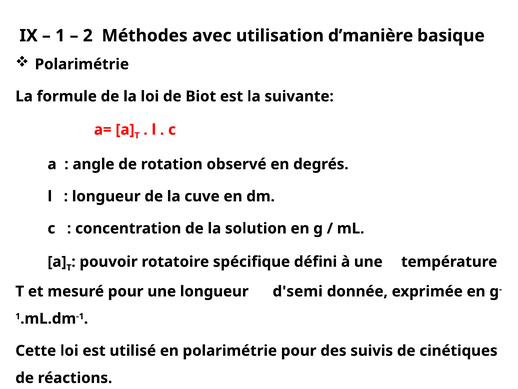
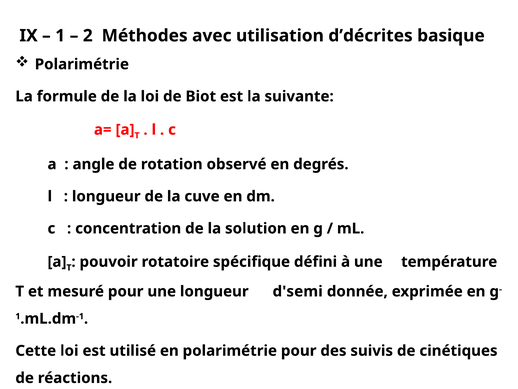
d’manière: d’manière -> d’décrites
